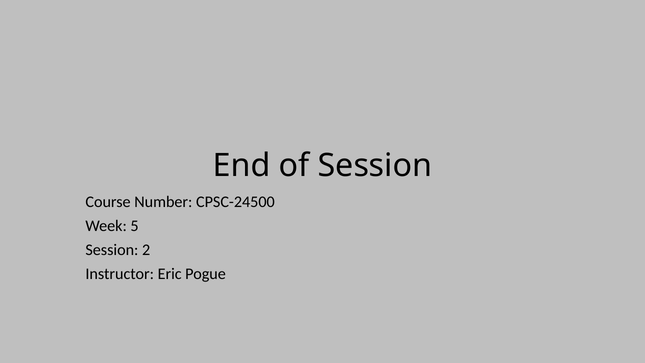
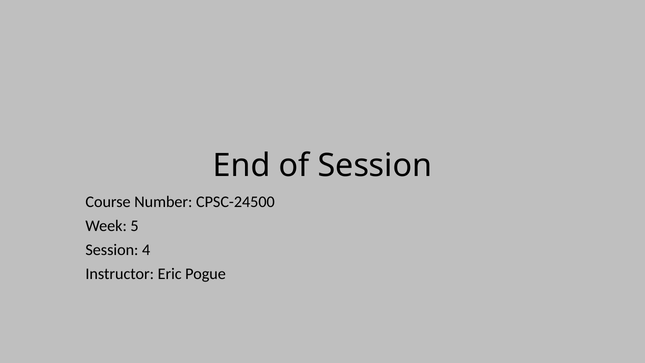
2: 2 -> 4
